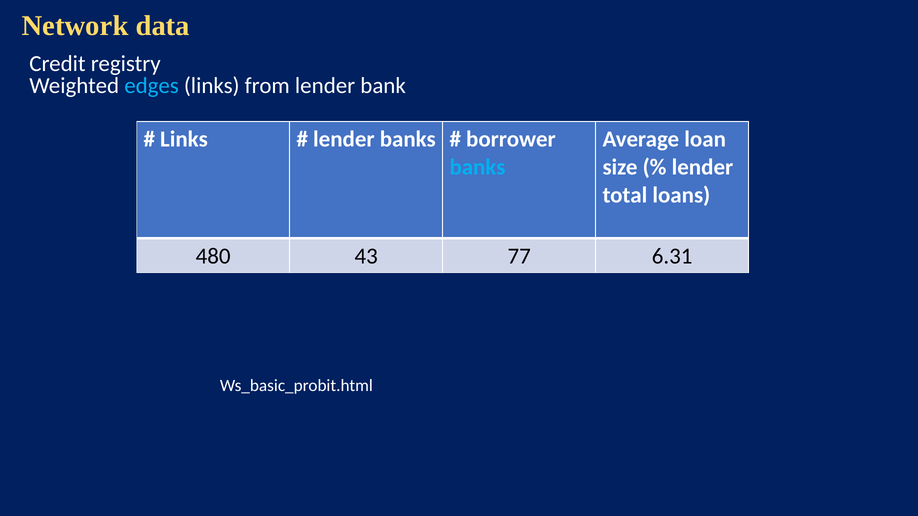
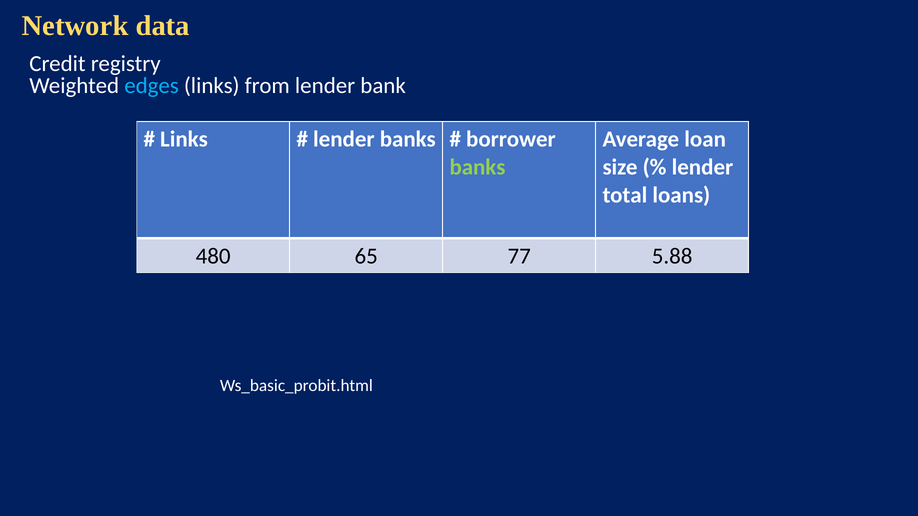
banks at (477, 167) colour: light blue -> light green
43: 43 -> 65
6.31: 6.31 -> 5.88
